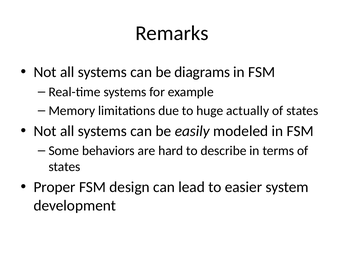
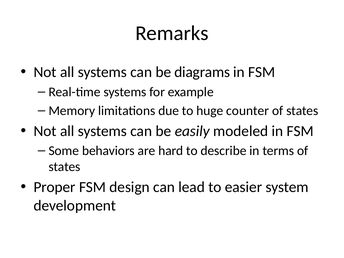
actually: actually -> counter
